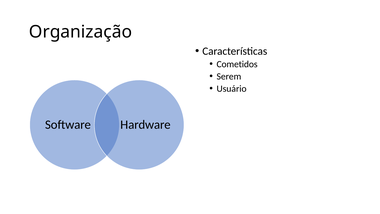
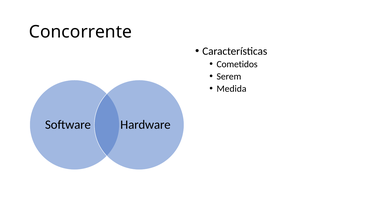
Organização: Organização -> Concorrente
Usuário: Usuário -> Medida
